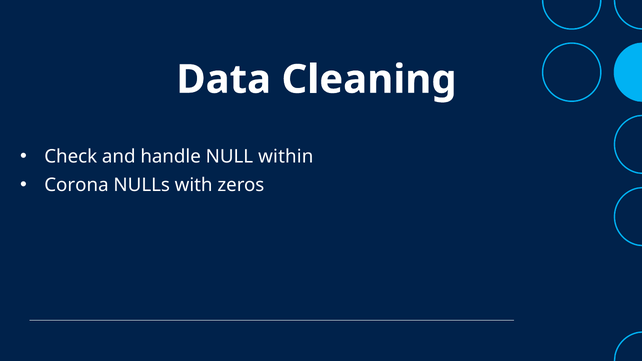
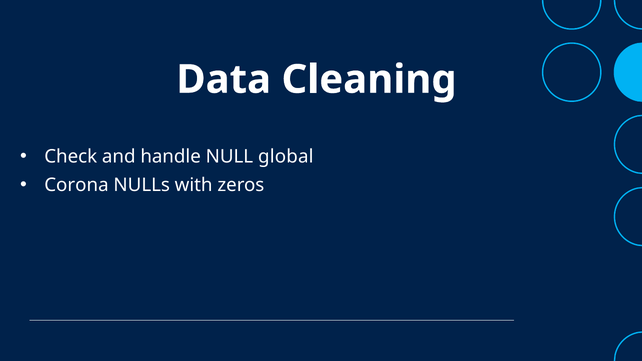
within: within -> global
